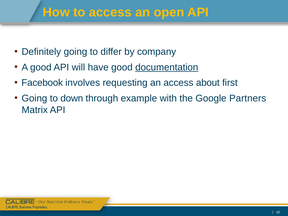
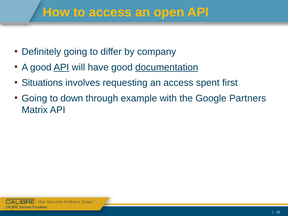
API at (61, 67) underline: none -> present
Facebook: Facebook -> Situations
about: about -> spent
